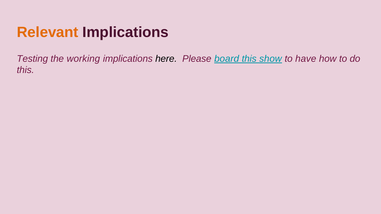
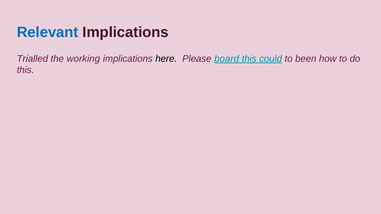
Relevant colour: orange -> blue
Testing: Testing -> Trialled
show: show -> could
have: have -> been
